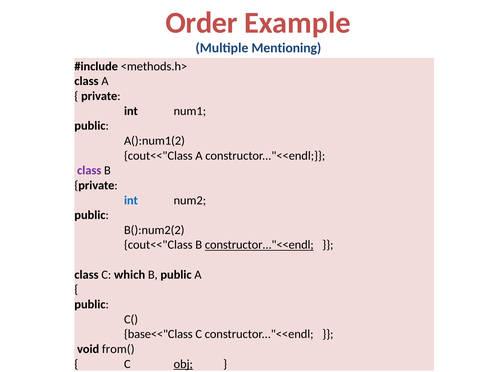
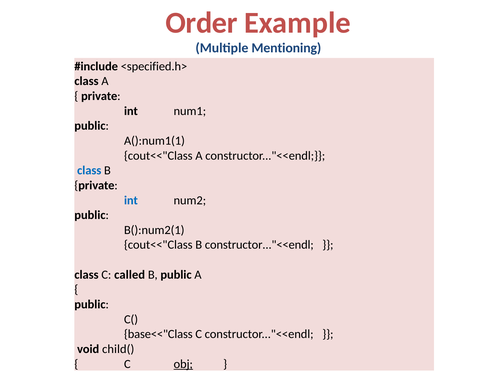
<methods.h>: <methods.h> -> <specified.h>
A():num1(2: A():num1(2 -> A():num1(1
class at (89, 170) colour: purple -> blue
B():num2(2: B():num2(2 -> B():num2(1
constructor..."<<endl at (259, 245) underline: present -> none
which: which -> called
from(: from( -> child(
